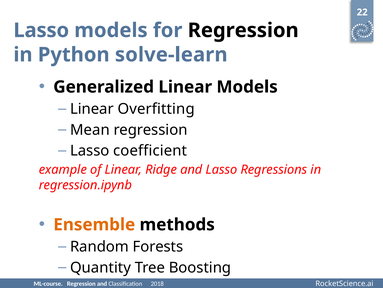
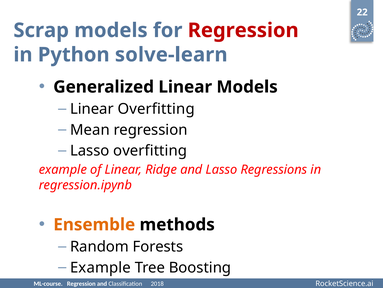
Lasso at (41, 30): Lasso -> Scrap
Regression at (243, 30) colour: black -> red
Lasso coefficient: coefficient -> overfitting
Quantity at (100, 267): Quantity -> Example
